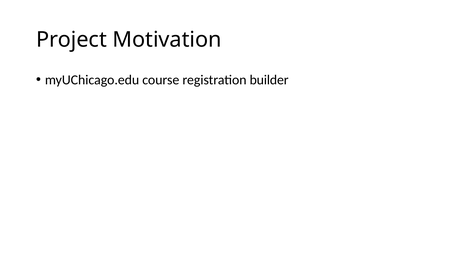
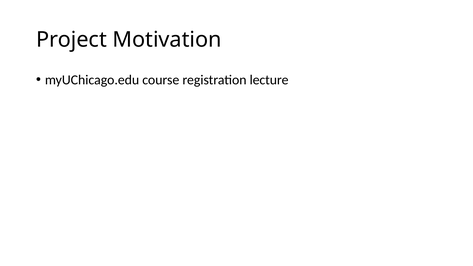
builder: builder -> lecture
